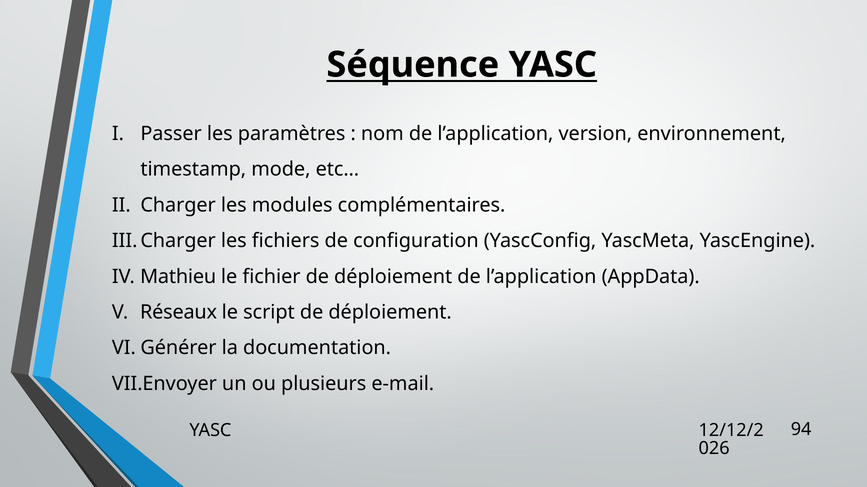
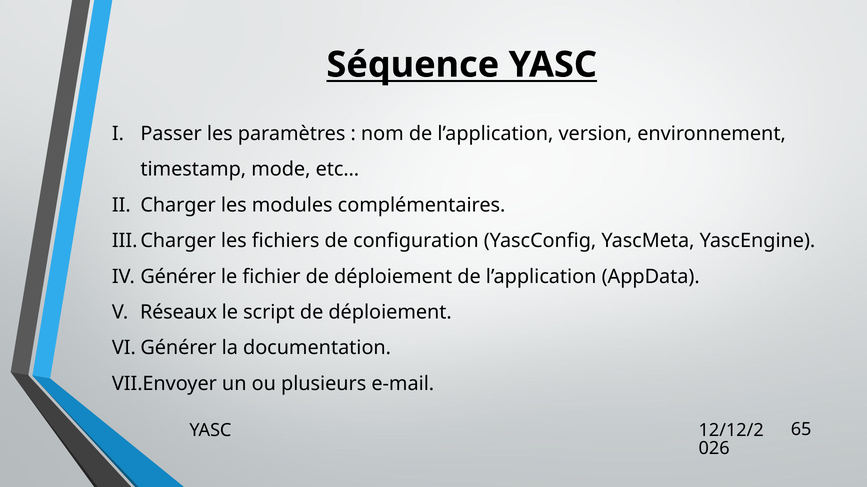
Mathieu: Mathieu -> Générer
94: 94 -> 65
